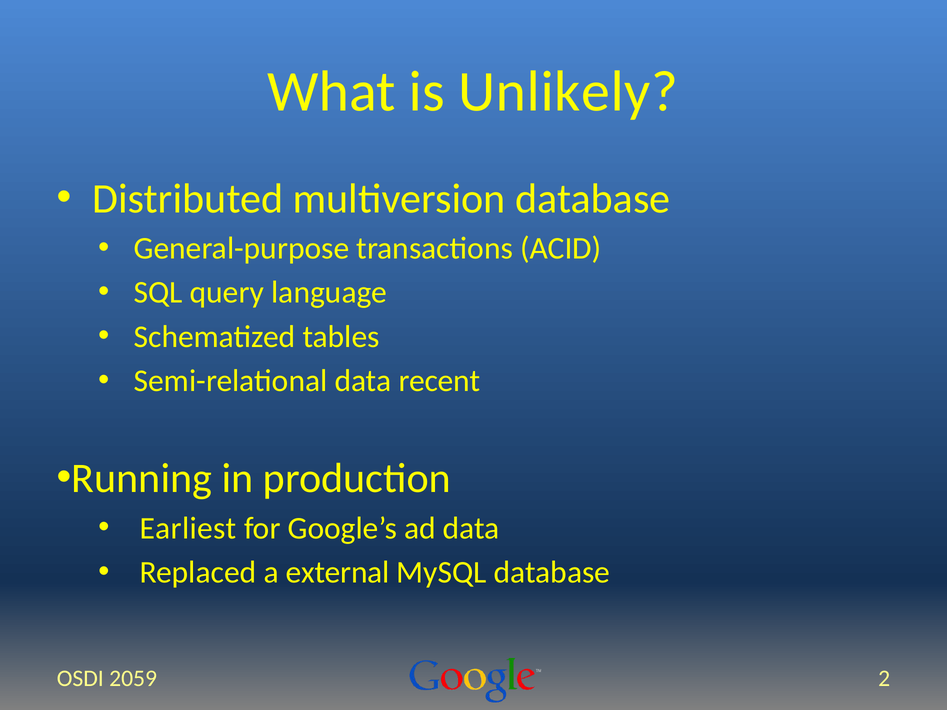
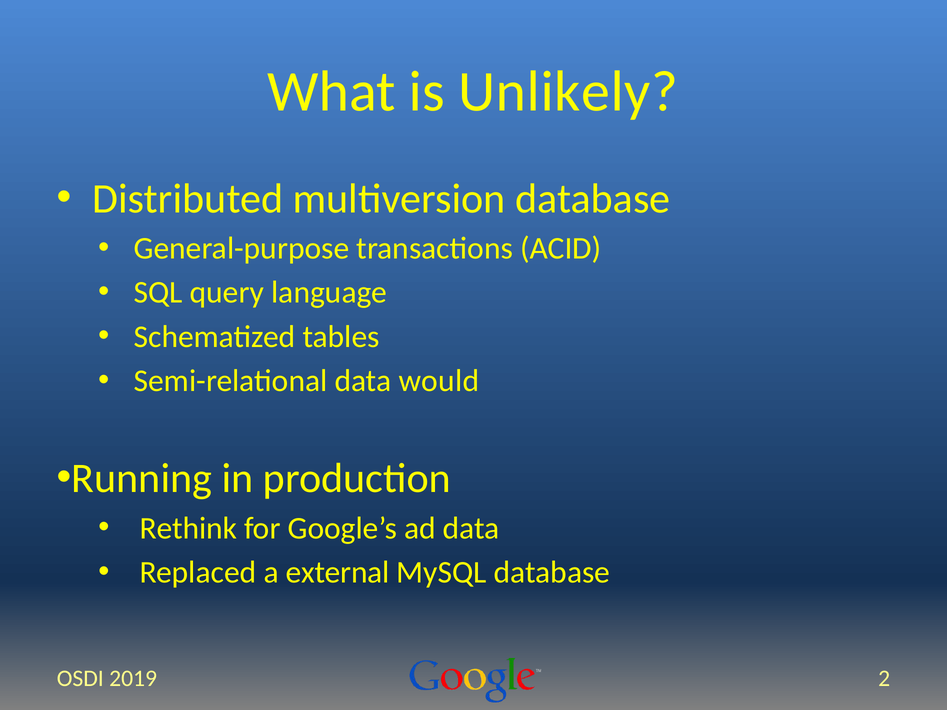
recent: recent -> would
Earliest: Earliest -> Rethink
2059: 2059 -> 2019
